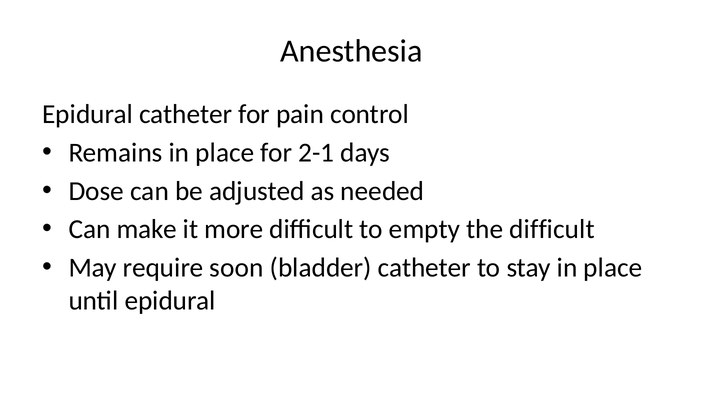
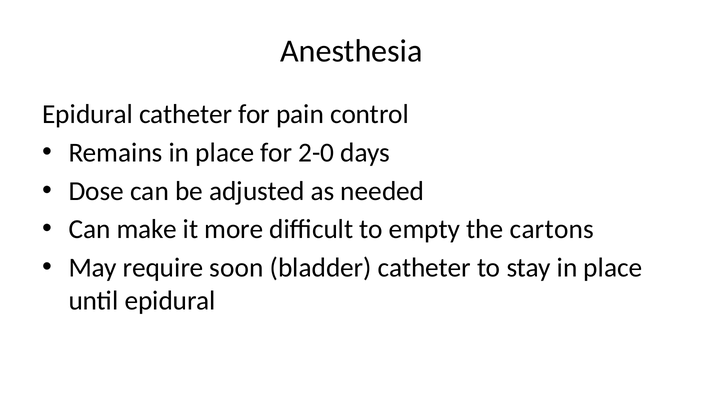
2-1: 2-1 -> 2-0
the difficult: difficult -> cartons
